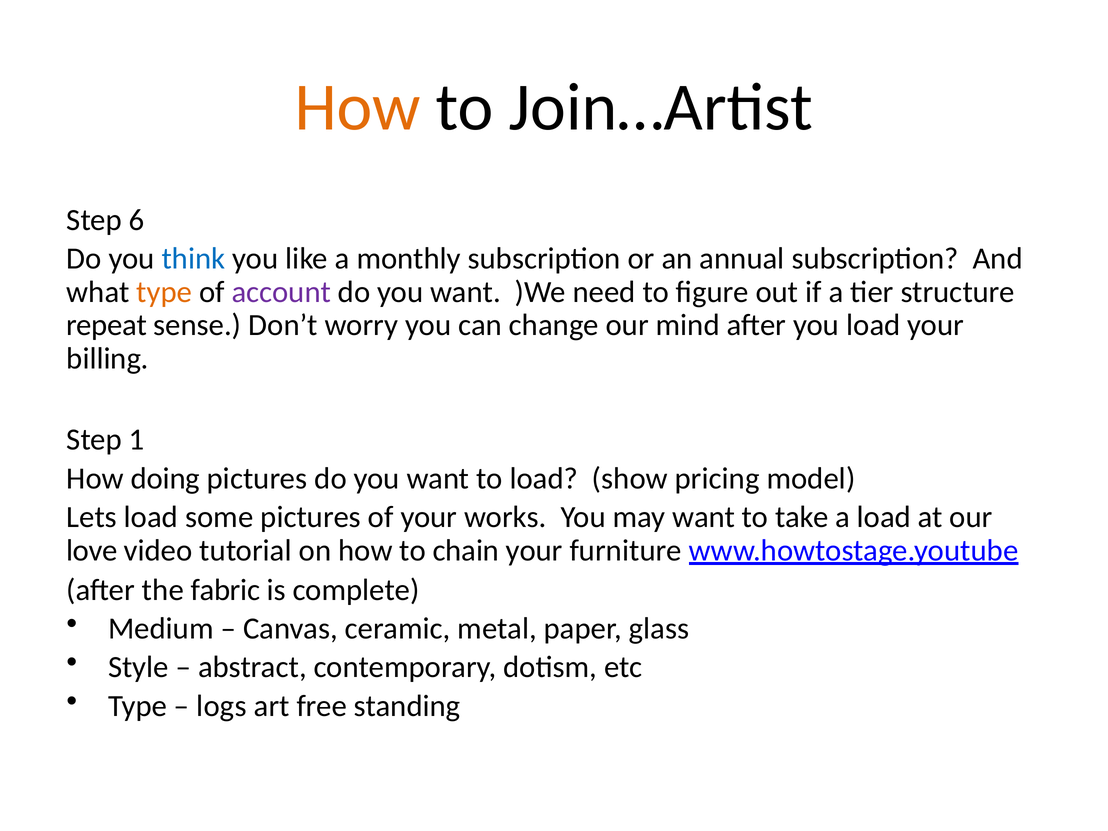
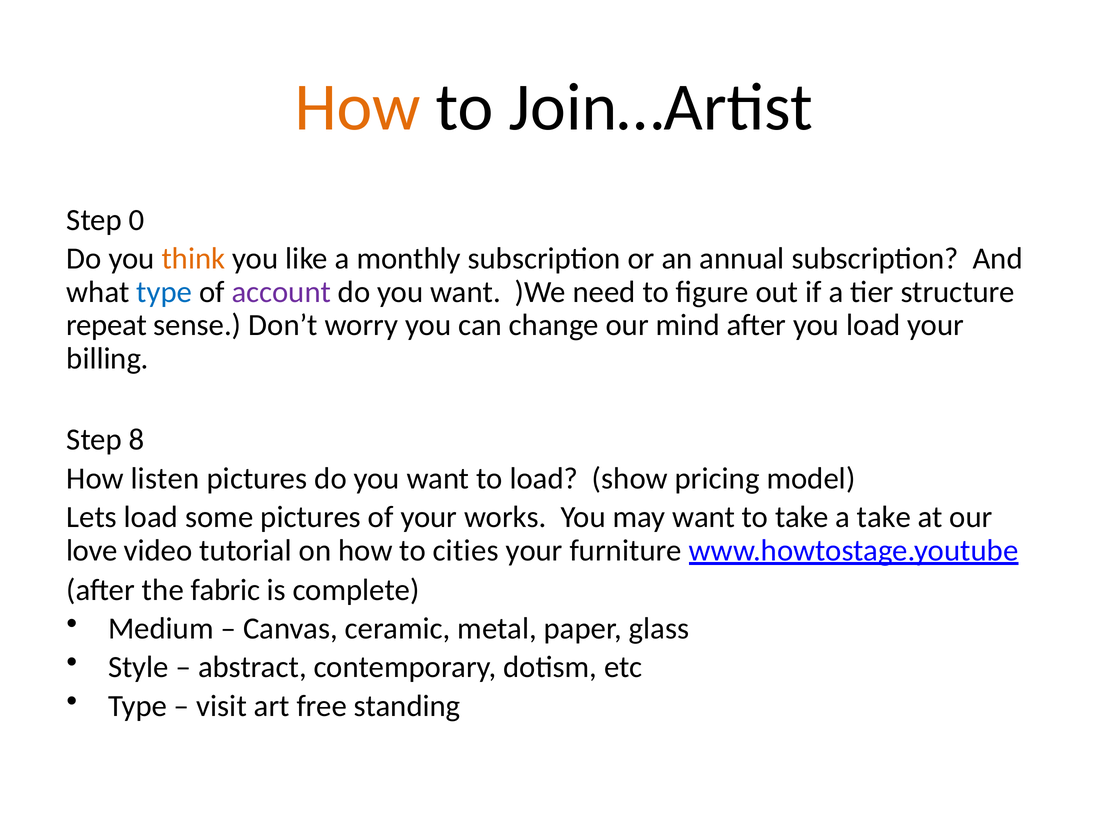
6: 6 -> 0
think colour: blue -> orange
type at (164, 292) colour: orange -> blue
1: 1 -> 8
doing: doing -> listen
a load: load -> take
chain: chain -> cities
logs: logs -> visit
